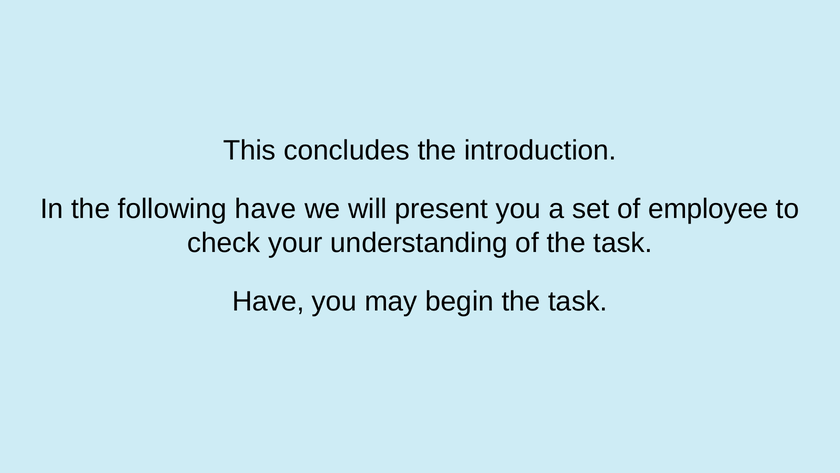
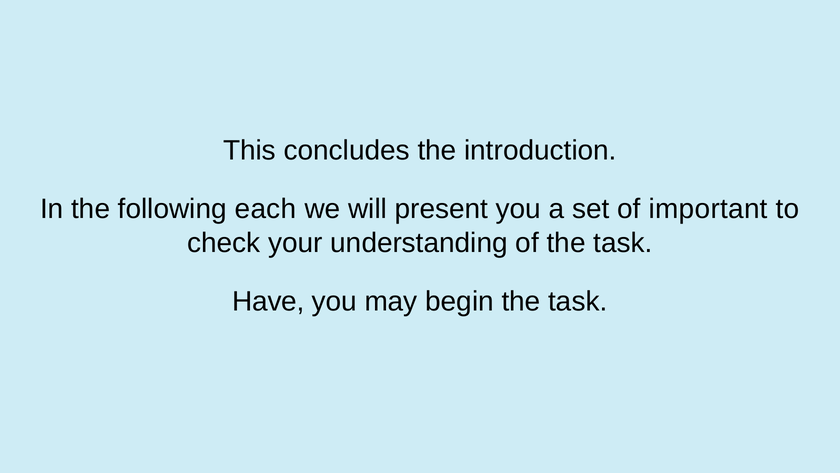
following have: have -> each
employee: employee -> important
